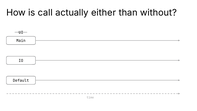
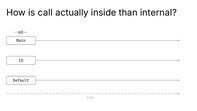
either: either -> inside
without: without -> internal
